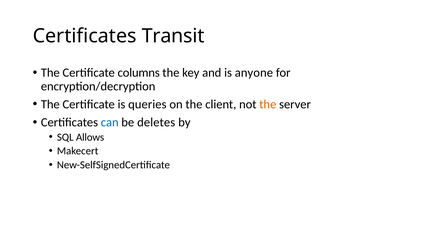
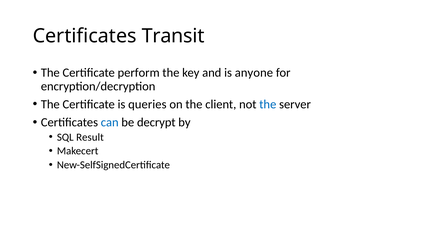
columns: columns -> perform
the at (268, 104) colour: orange -> blue
deletes: deletes -> decrypt
Allows: Allows -> Result
